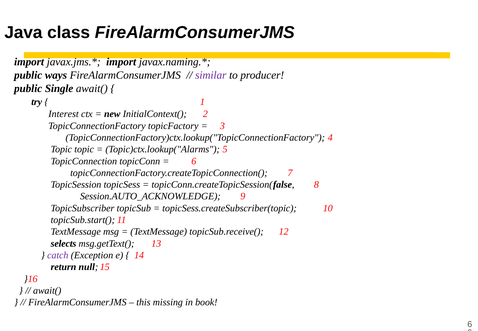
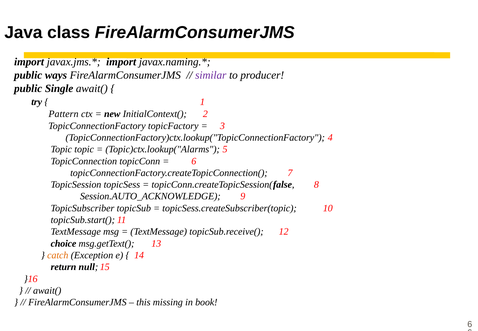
Interest: Interest -> Pattern
selects: selects -> choice
catch colour: purple -> orange
